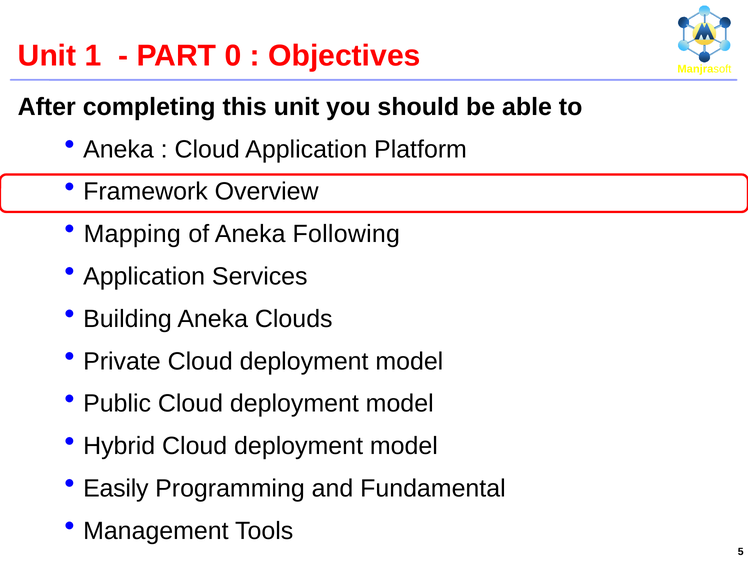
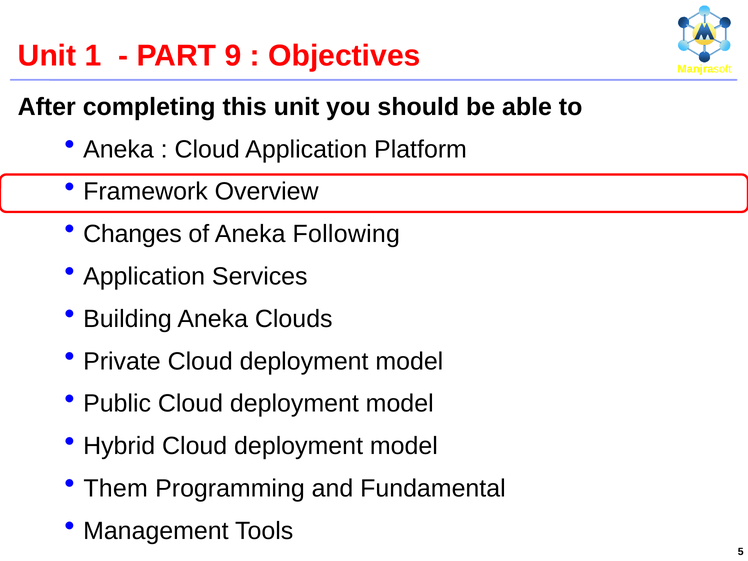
0: 0 -> 9
Mapping: Mapping -> Changes
Easily: Easily -> Them
